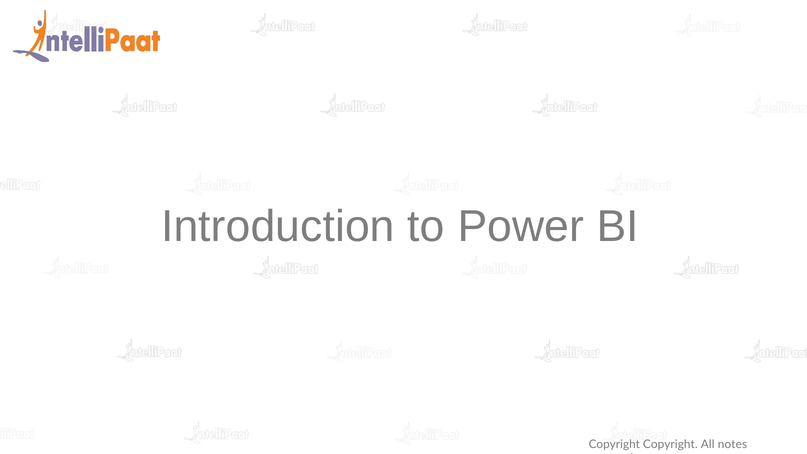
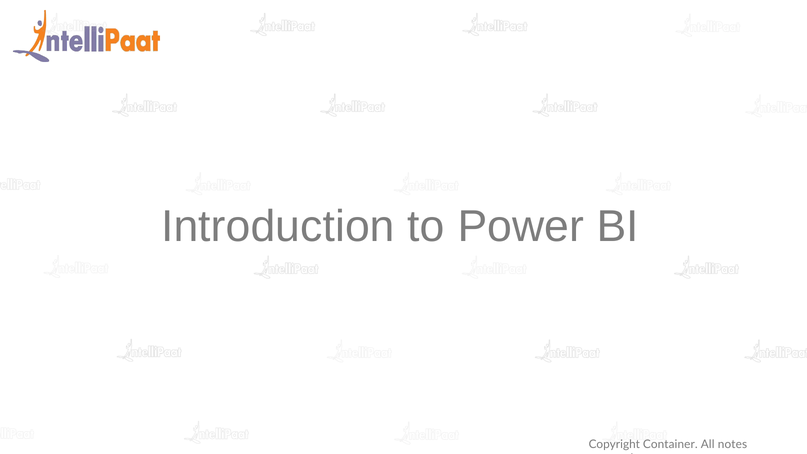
Copyright Copyright: Copyright -> Container
